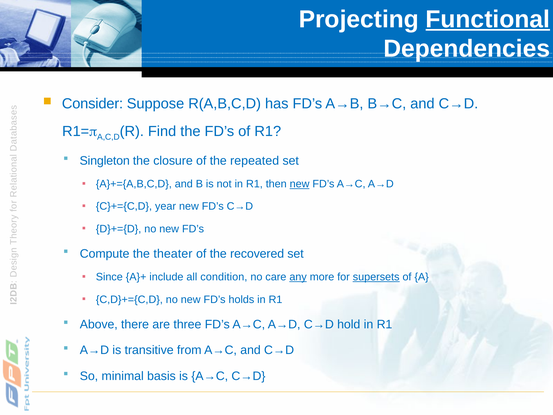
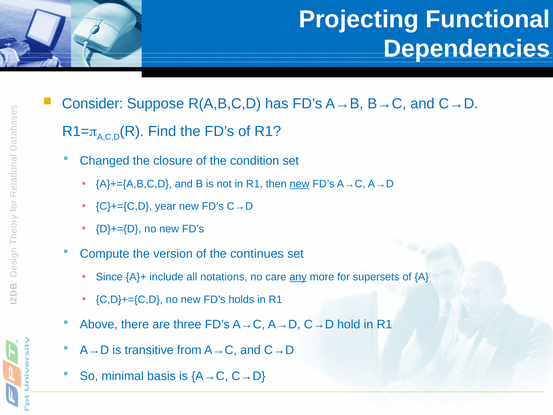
Functional underline: present -> none
Singleton: Singleton -> Changed
repeated: repeated -> condition
theater: theater -> version
recovered: recovered -> continues
condition: condition -> notations
supersets underline: present -> none
